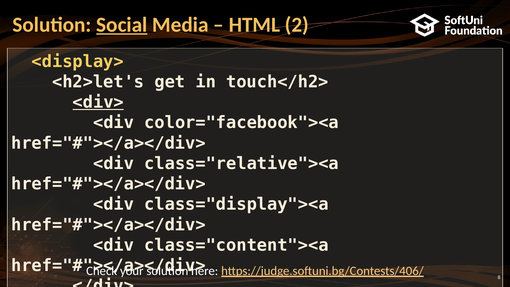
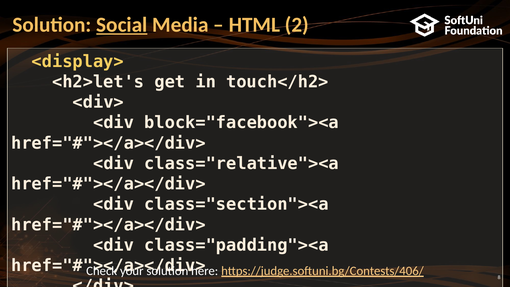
<div> underline: present -> none
color="facebook"><a: color="facebook"><a -> block="facebook"><a
class="display"><a: class="display"><a -> class="section"><a
class="content"><a: class="content"><a -> class="padding"><a
